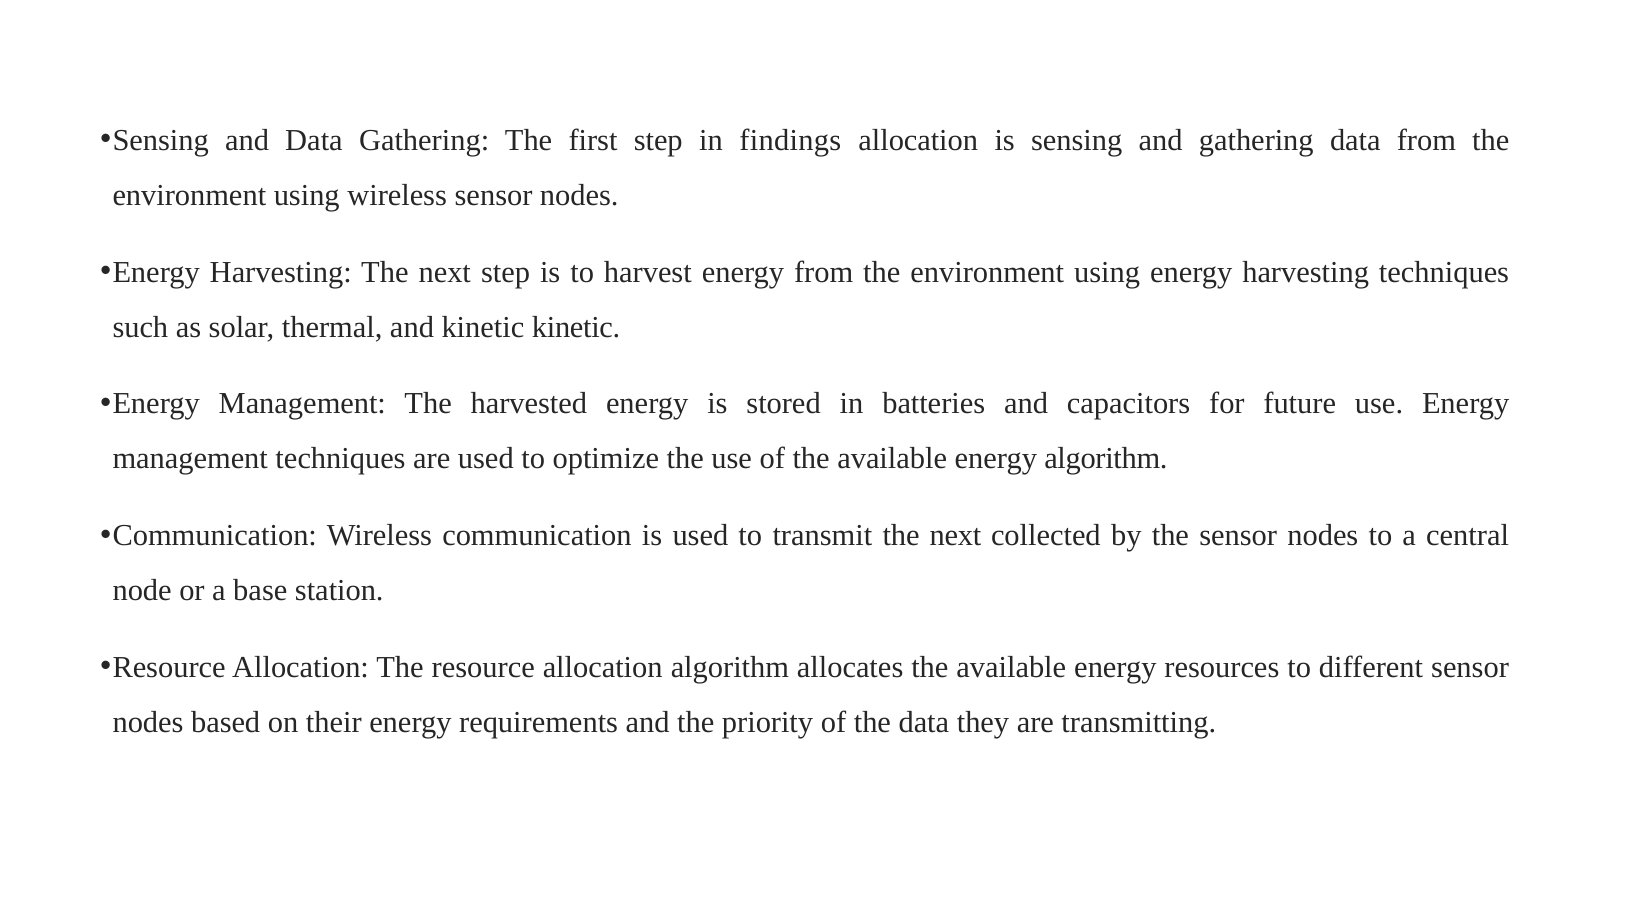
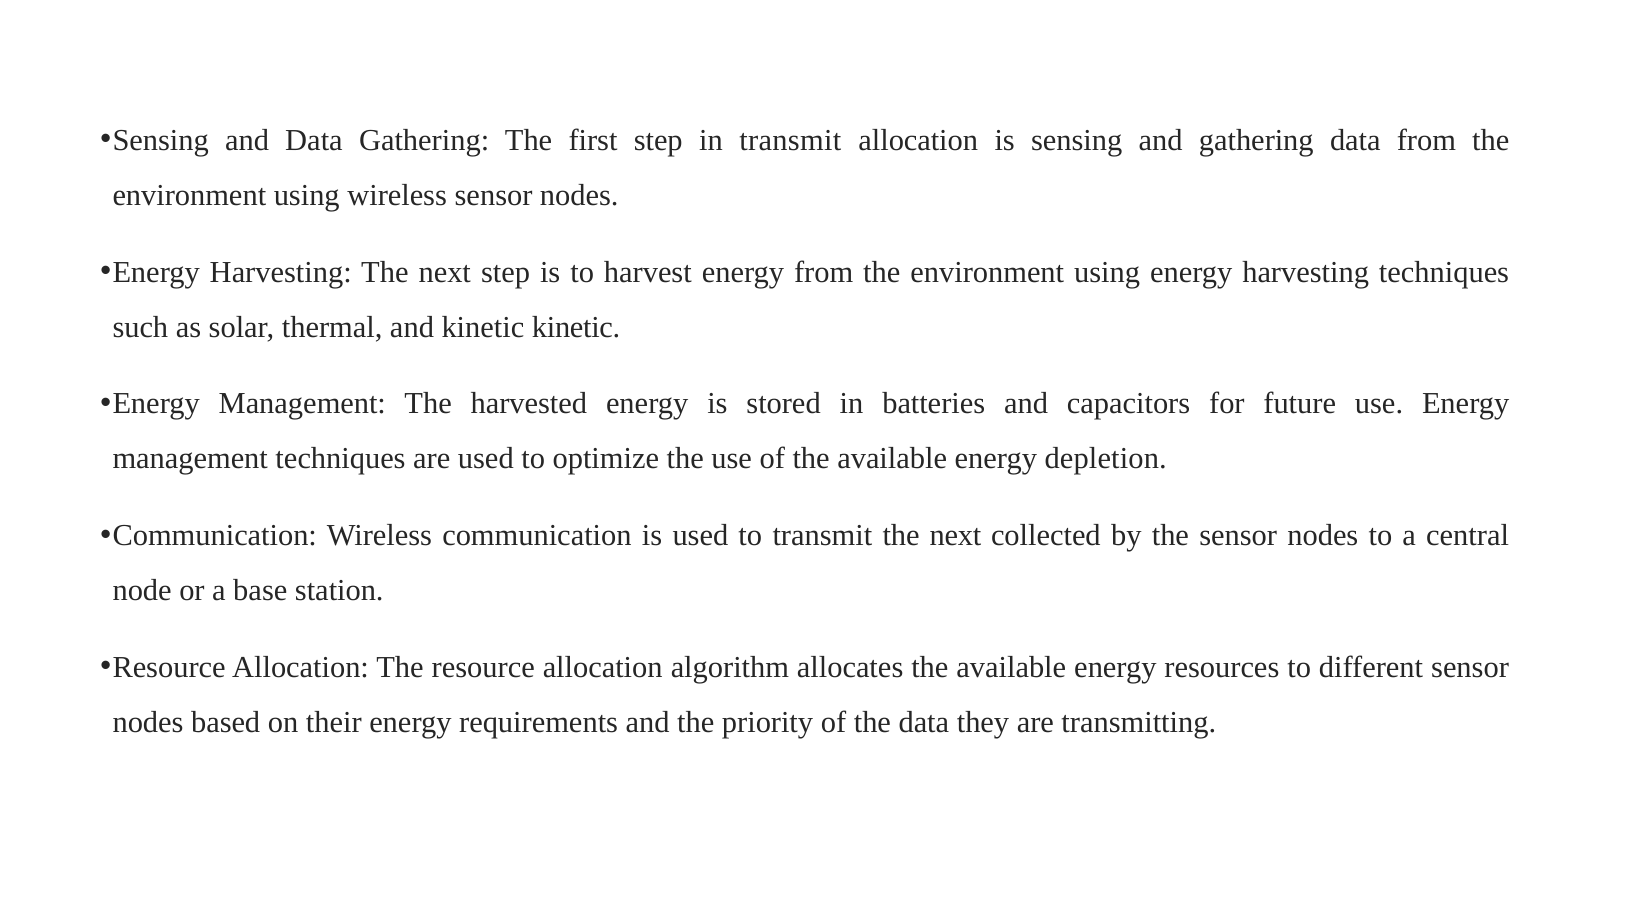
in findings: findings -> transmit
energy algorithm: algorithm -> depletion
